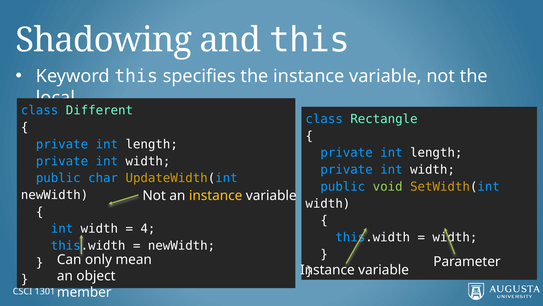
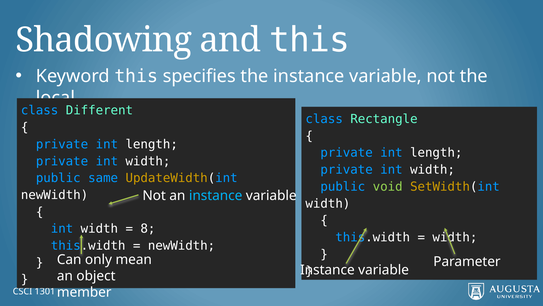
char: char -> same
instance at (216, 195) colour: yellow -> light blue
4: 4 -> 8
